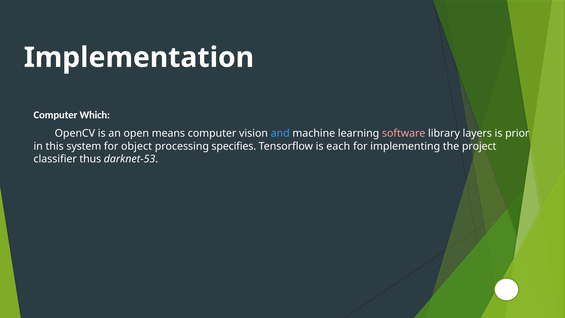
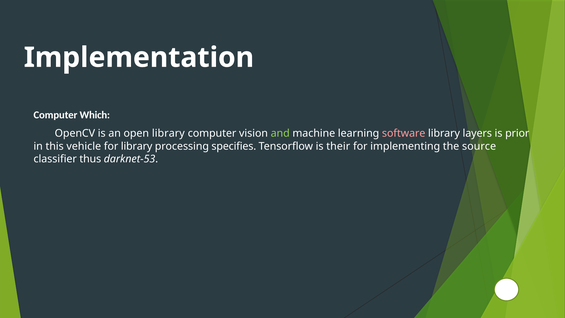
open means: means -> library
and colour: light blue -> light green
system: system -> vehicle
for object: object -> library
each: each -> their
project: project -> source
